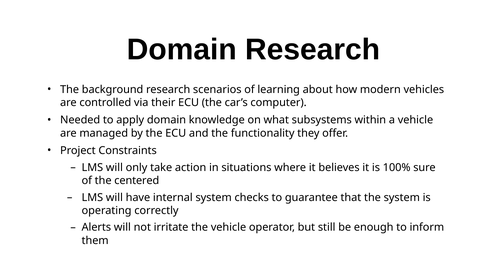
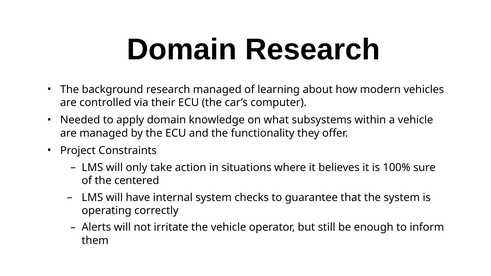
research scenarios: scenarios -> managed
